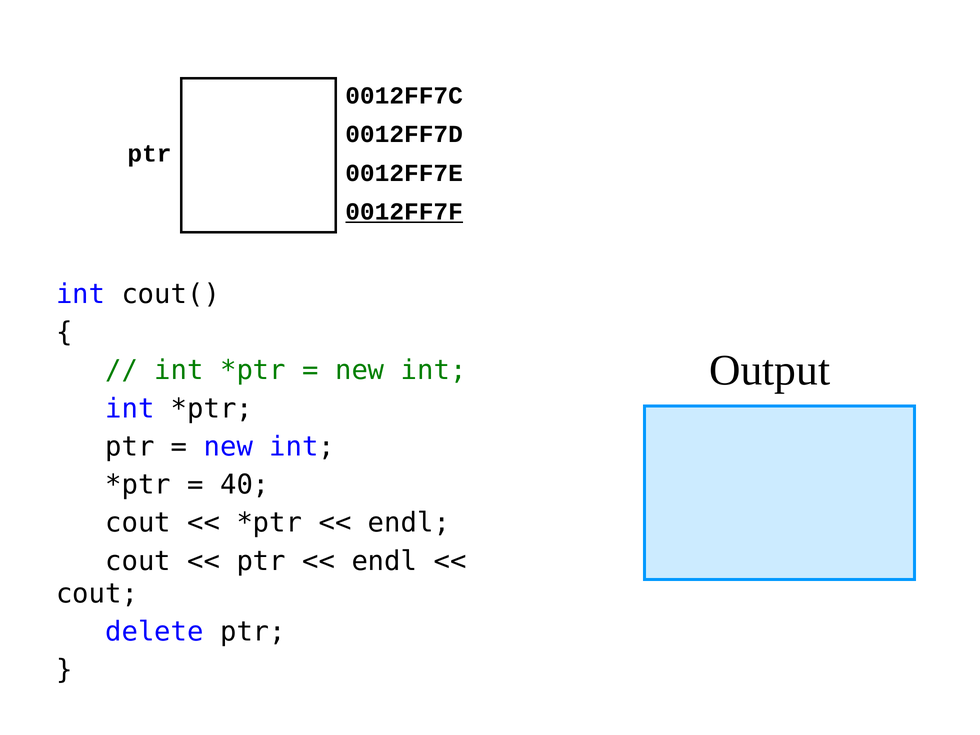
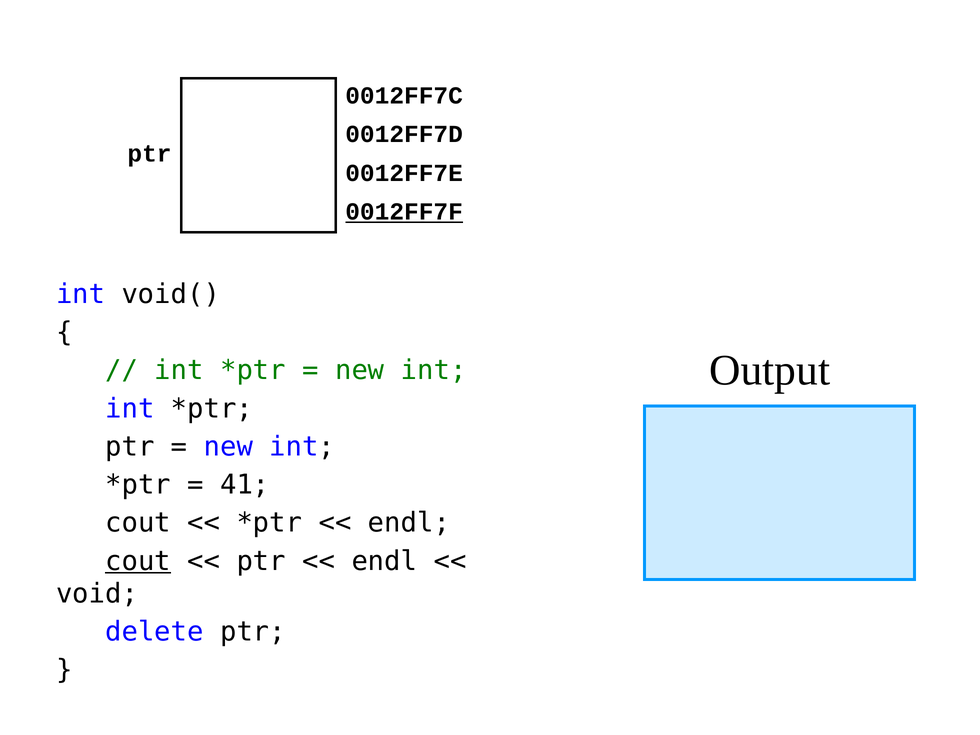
cout(: cout( -> void(
40: 40 -> 41
cout at (138, 561) underline: none -> present
cout at (97, 594): cout -> void
